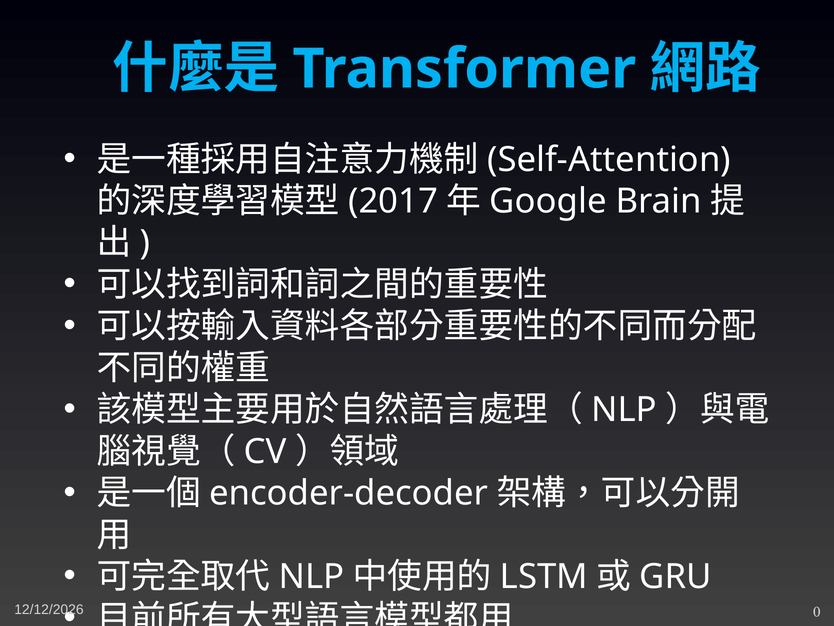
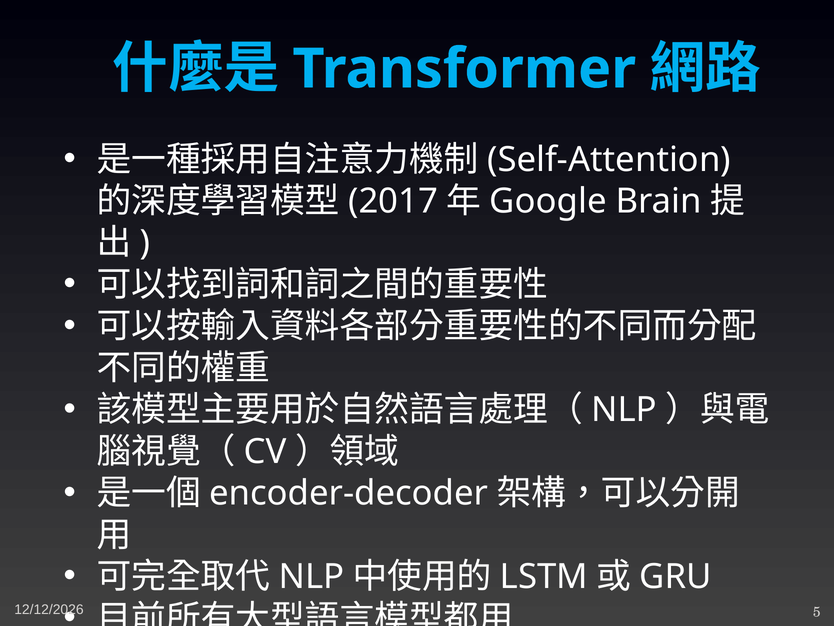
0: 0 -> 5
